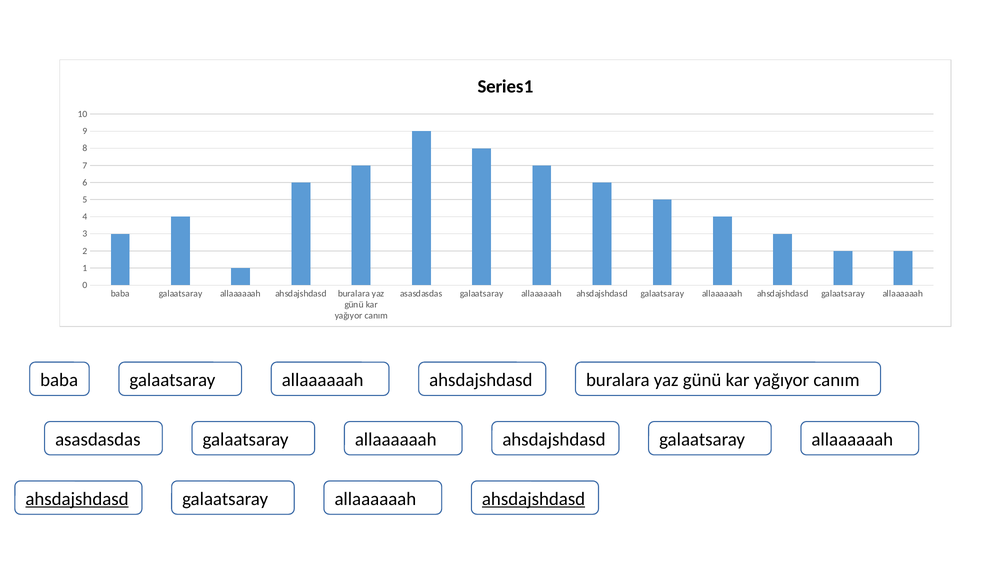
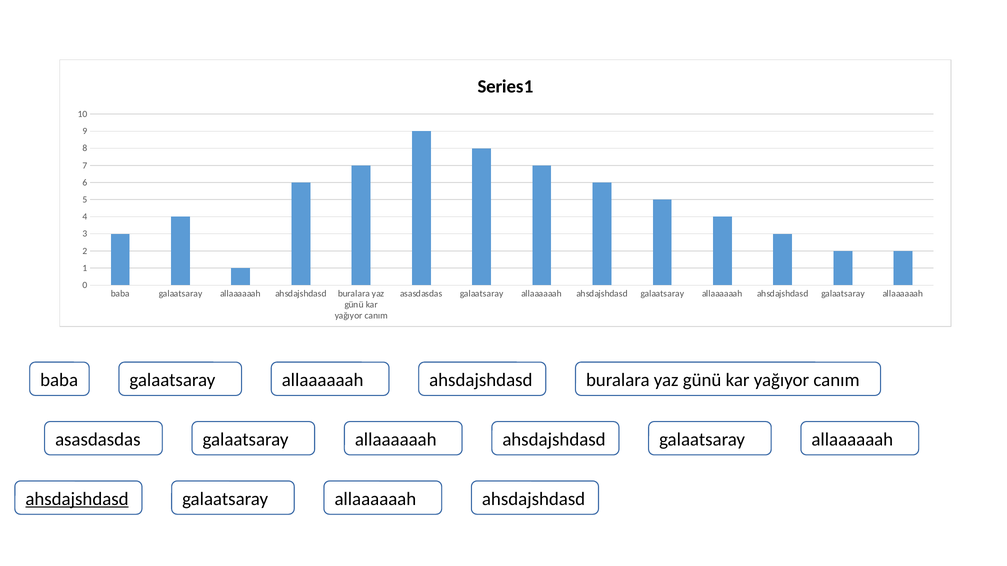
ahsdajshdasd at (534, 499) underline: present -> none
